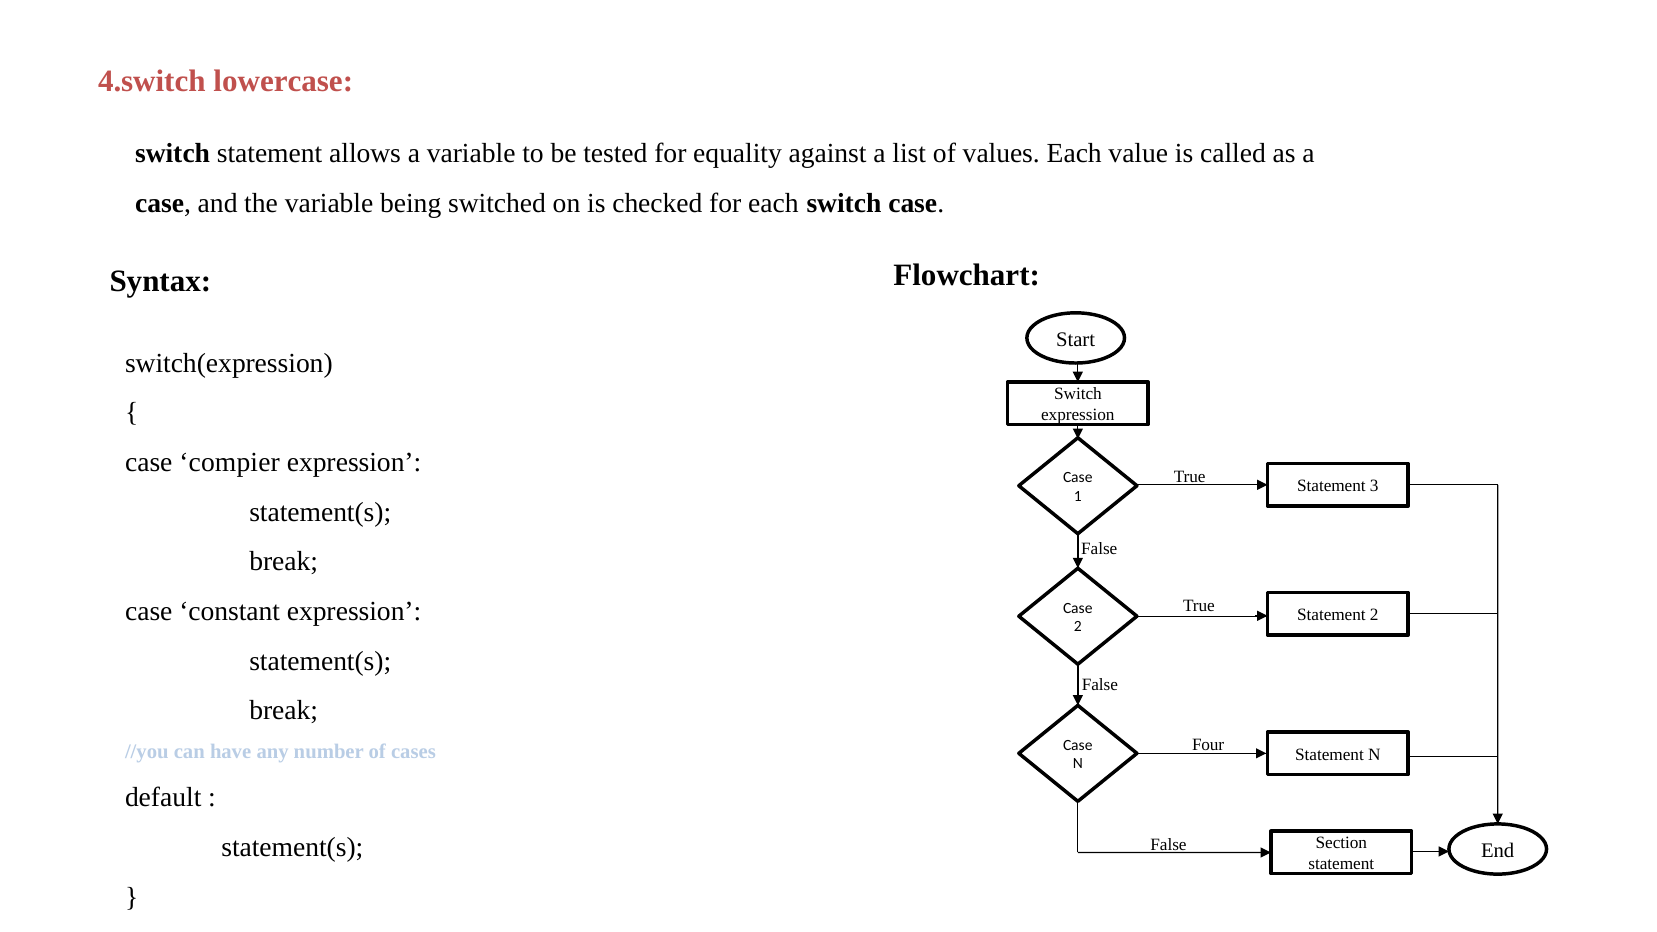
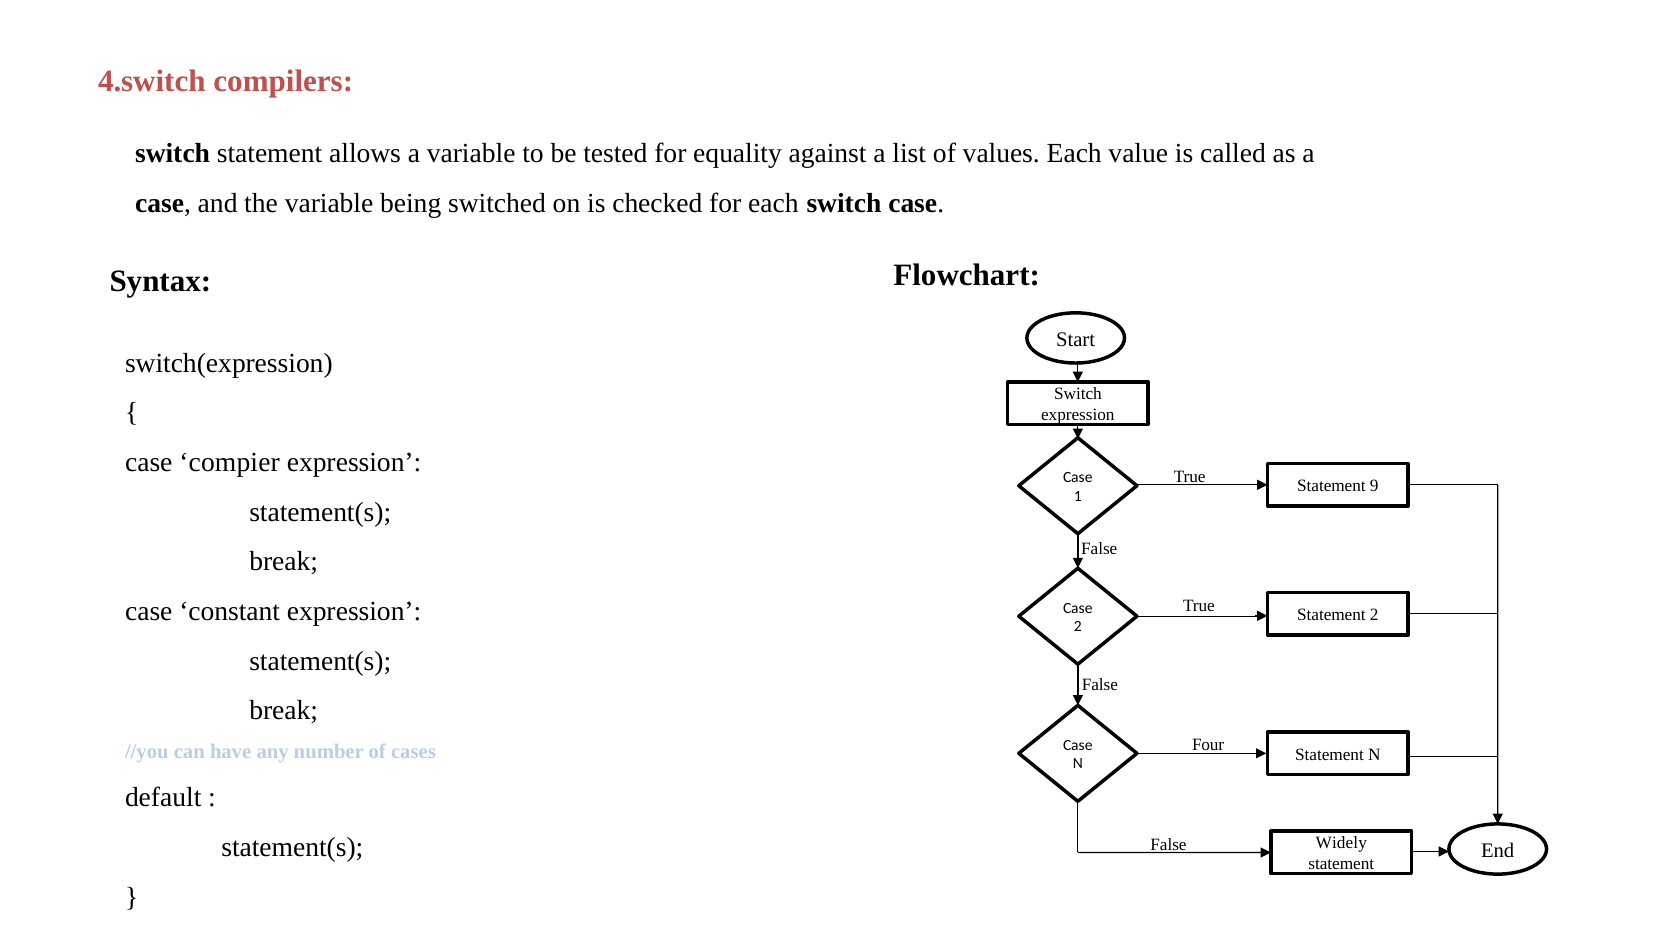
lowercase: lowercase -> compilers
3: 3 -> 9
Section: Section -> Widely
